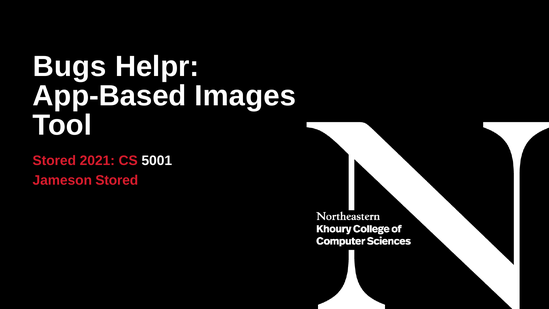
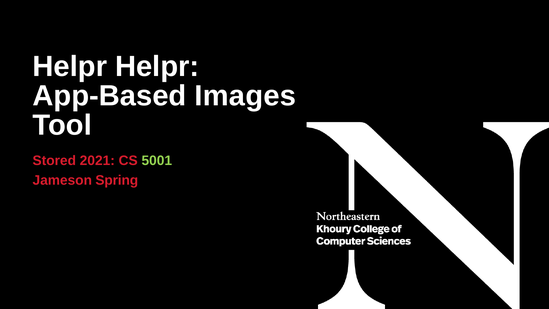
Bugs at (70, 66): Bugs -> Helpr
5001 colour: white -> light green
Jameson Stored: Stored -> Spring
